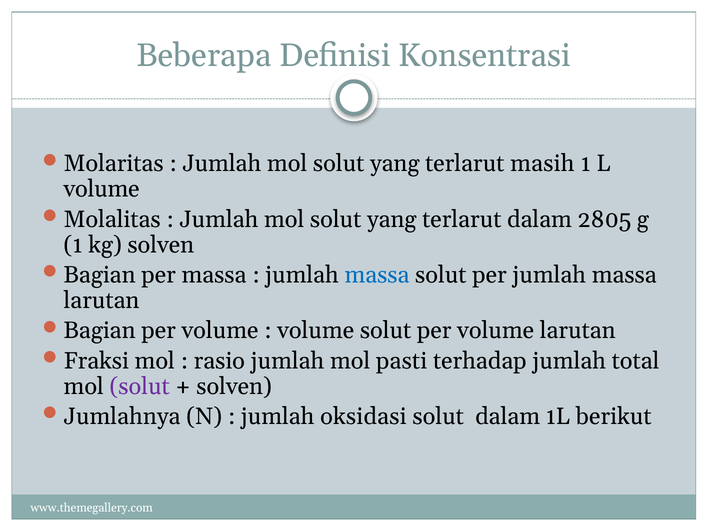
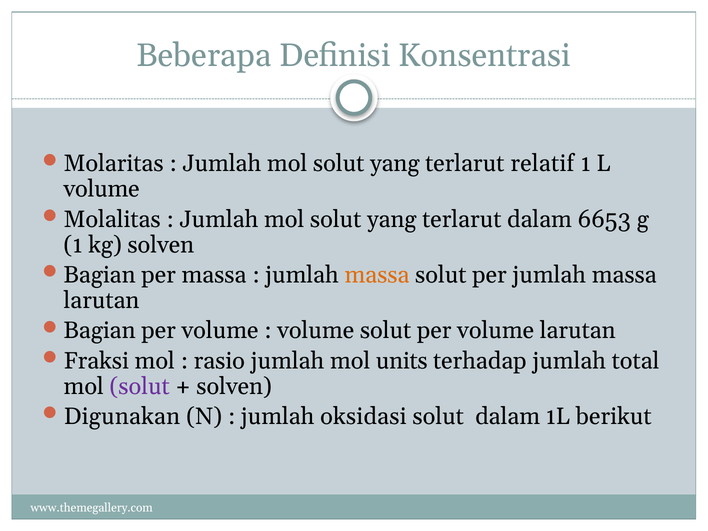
masih: masih -> relatif
2805: 2805 -> 6653
massa at (377, 275) colour: blue -> orange
pasti: pasti -> units
Jumlahnya: Jumlahnya -> Digunakan
